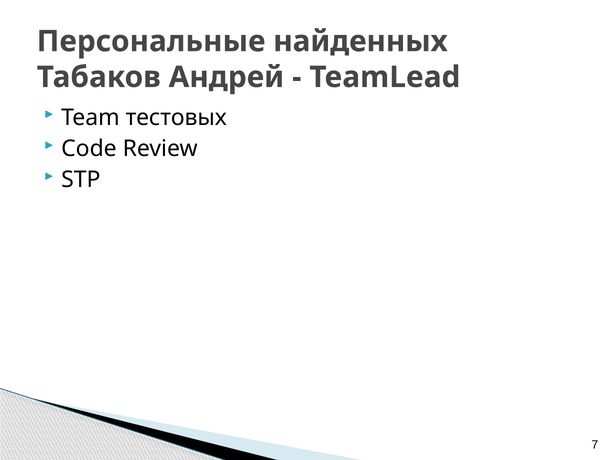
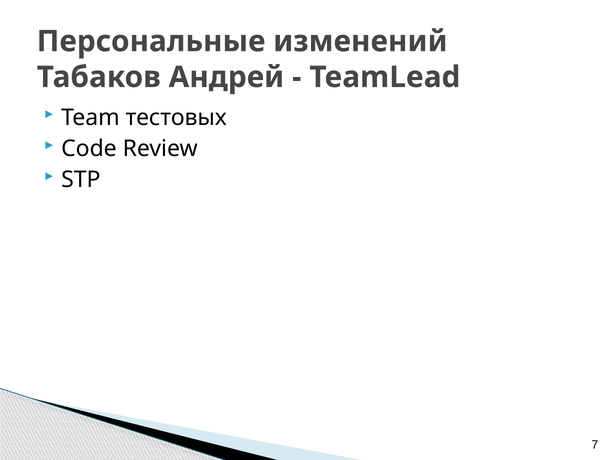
найденных: найденных -> изменений
